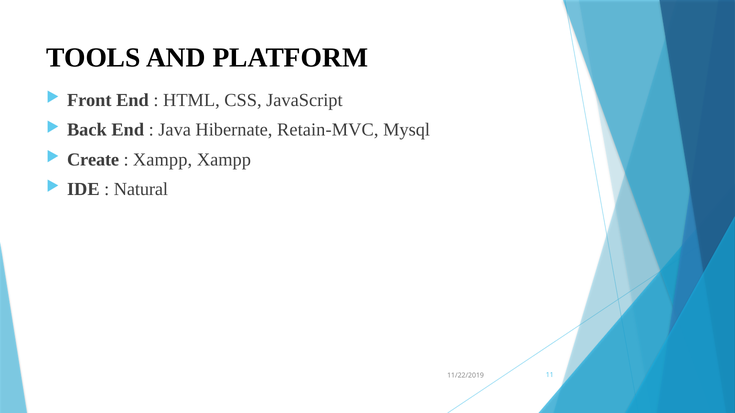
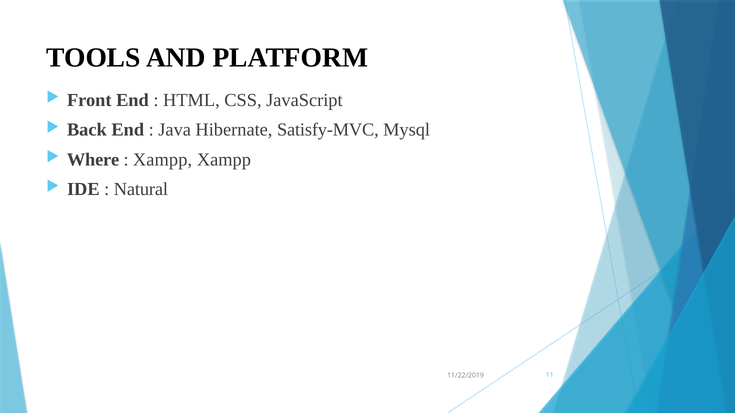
Retain-MVC: Retain-MVC -> Satisfy-MVC
Create: Create -> Where
